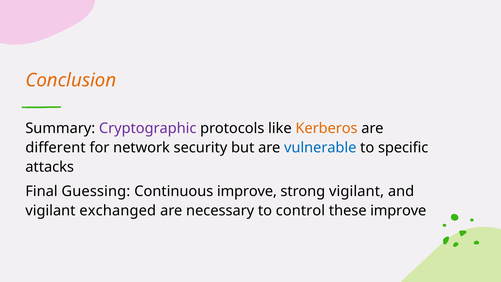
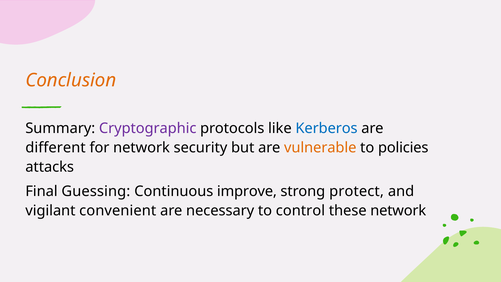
Kerberos colour: orange -> blue
vulnerable colour: blue -> orange
specific: specific -> policies
strong vigilant: vigilant -> protect
exchanged: exchanged -> convenient
these improve: improve -> network
